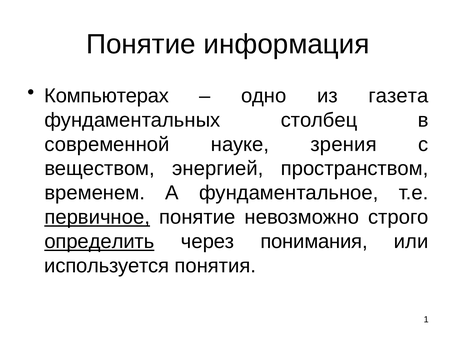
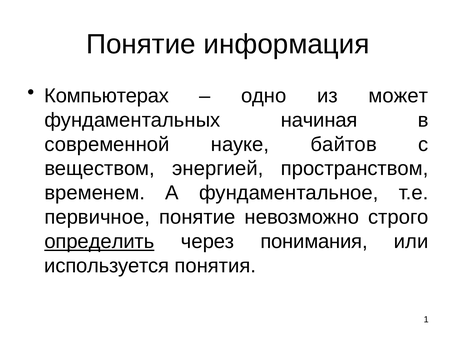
газета: газета -> может
столбец: столбец -> начиная
зрения: зрения -> байтов
первичное underline: present -> none
